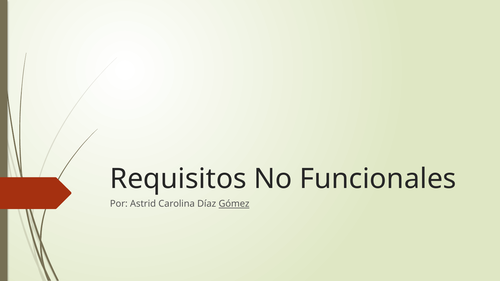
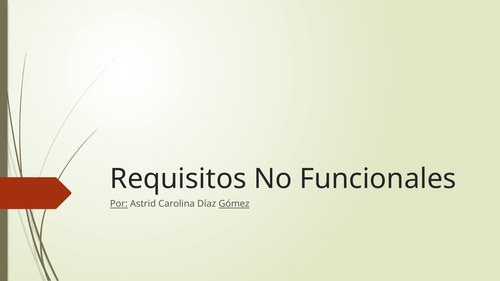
Por underline: none -> present
